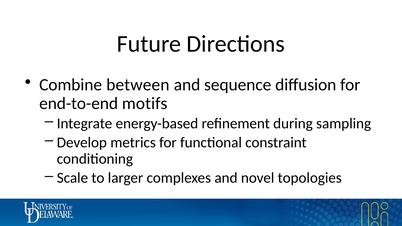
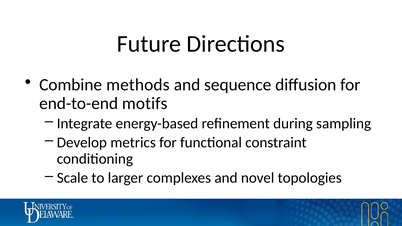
between: between -> methods
